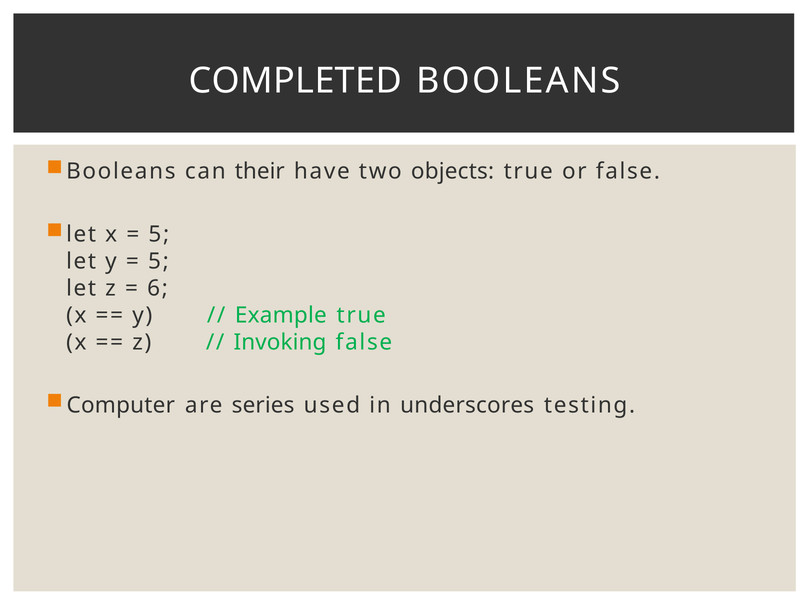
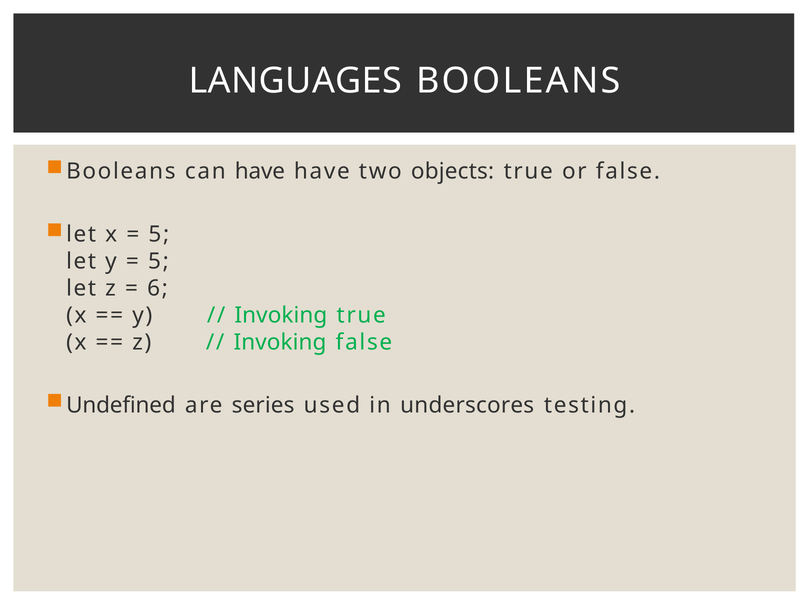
COMPLETED: COMPLETED -> LANGUAGES
can their: their -> have
Example at (281, 315): Example -> Invoking
Computer: Computer -> Undefined
